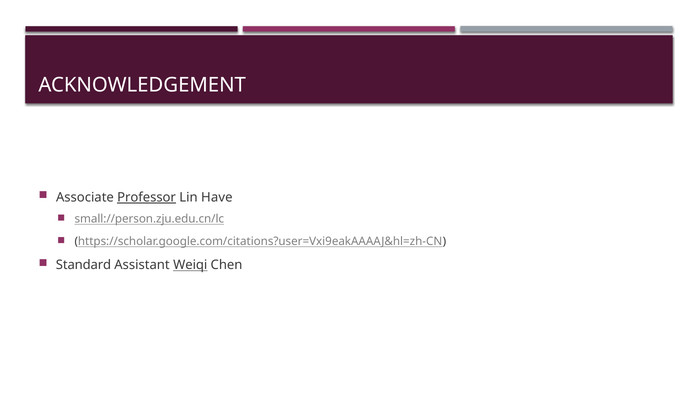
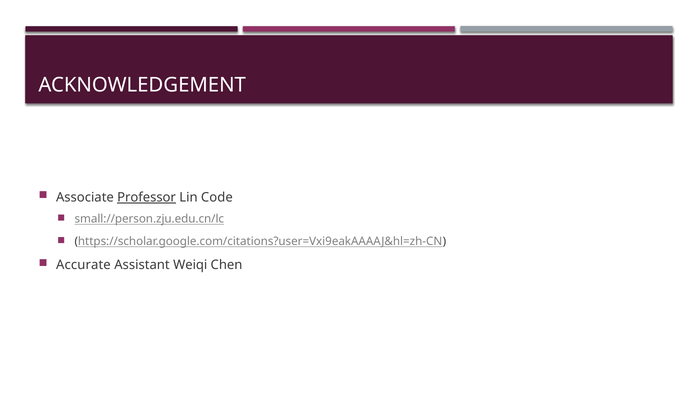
Have: Have -> Code
Standard: Standard -> Accurate
Weiqi underline: present -> none
